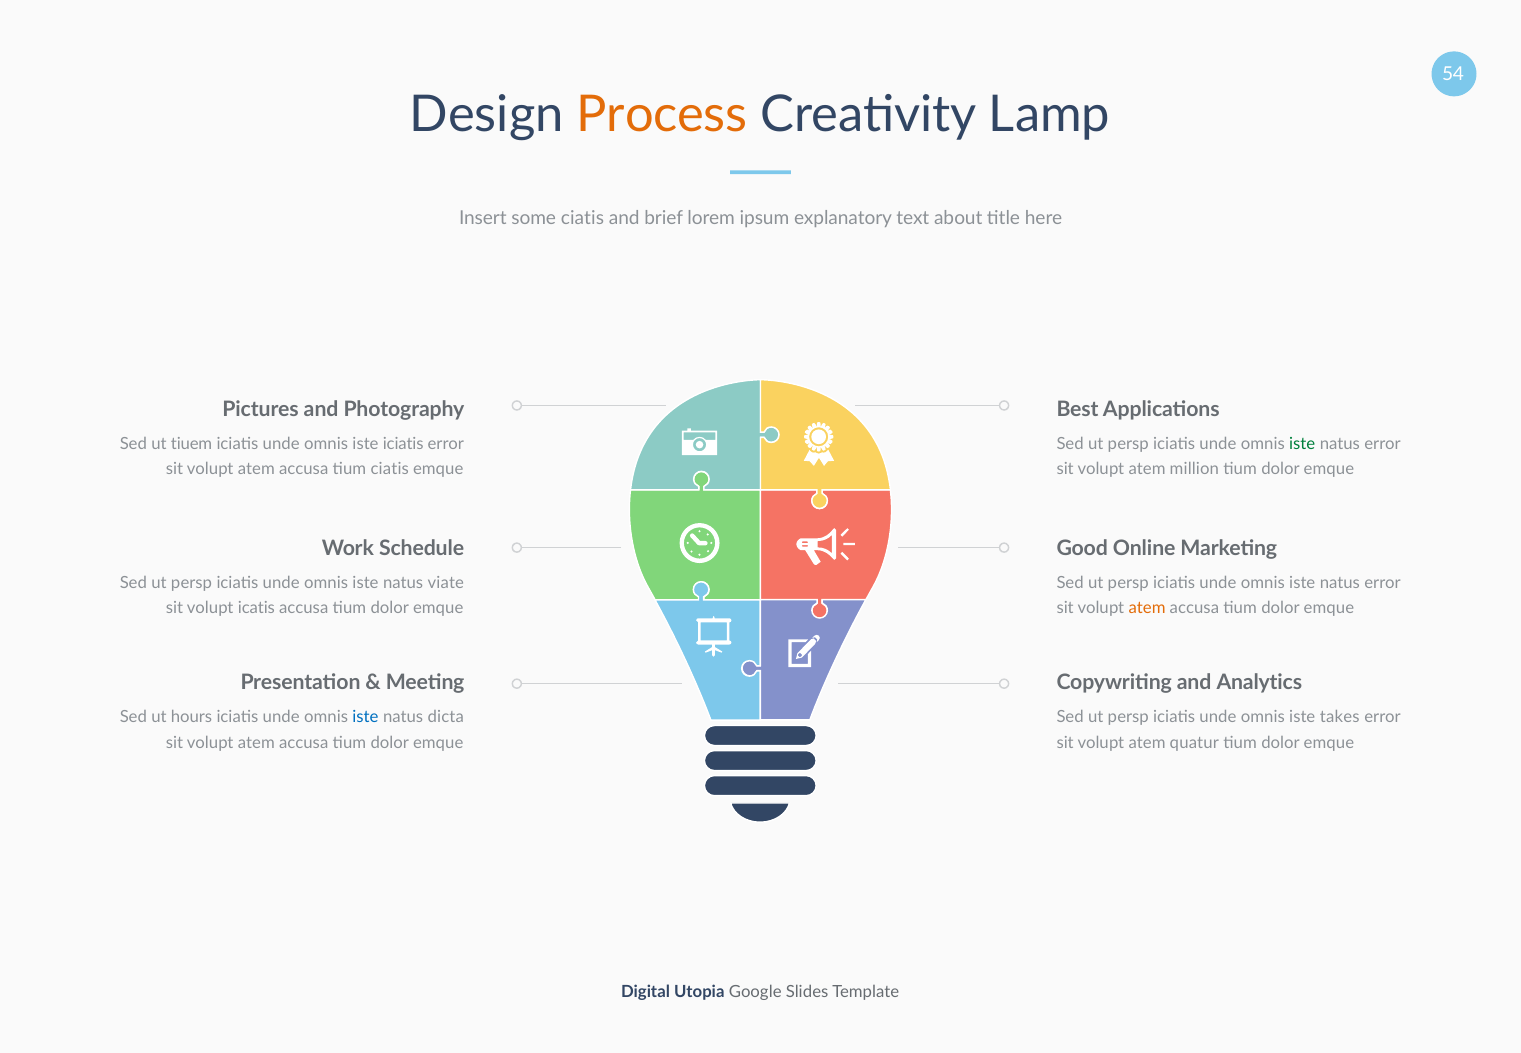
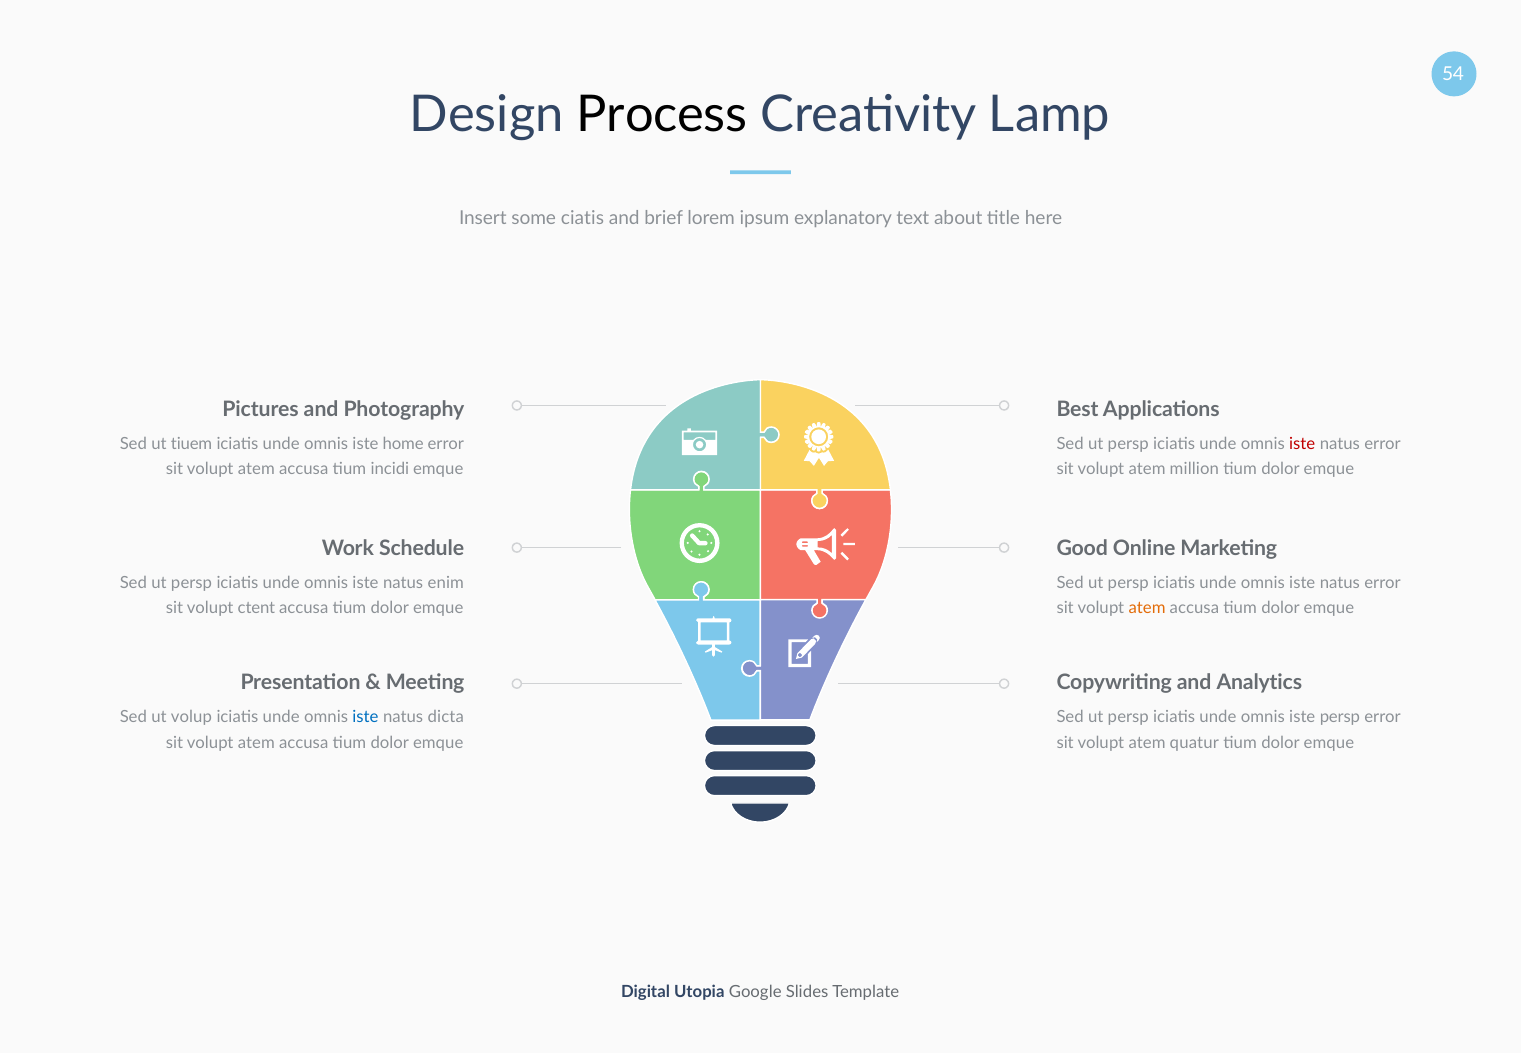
Process colour: orange -> black
iste iciatis: iciatis -> home
iste at (1302, 444) colour: green -> red
tium ciatis: ciatis -> incidi
viate: viate -> enim
icatis: icatis -> ctent
hours: hours -> volup
iste takes: takes -> persp
